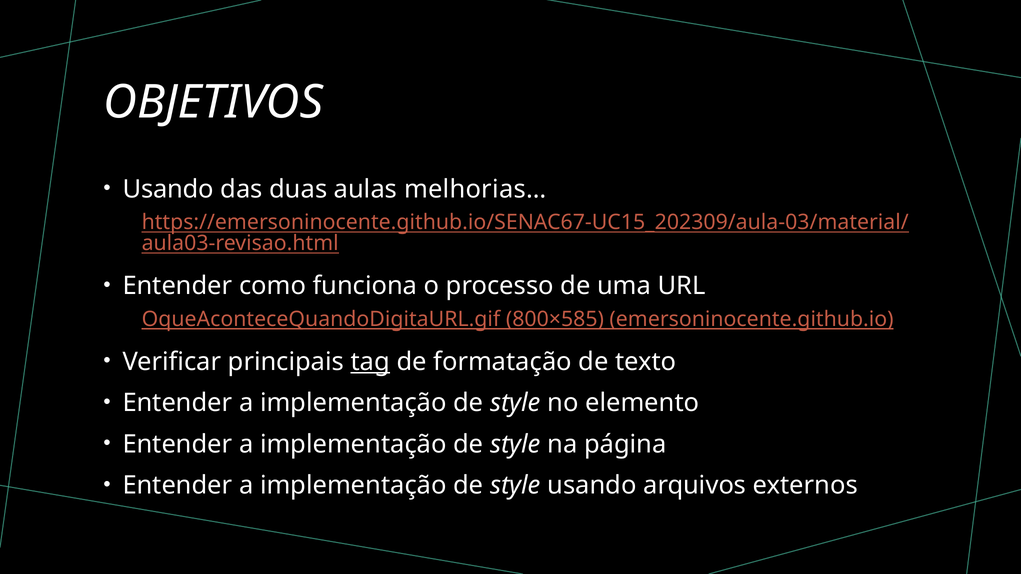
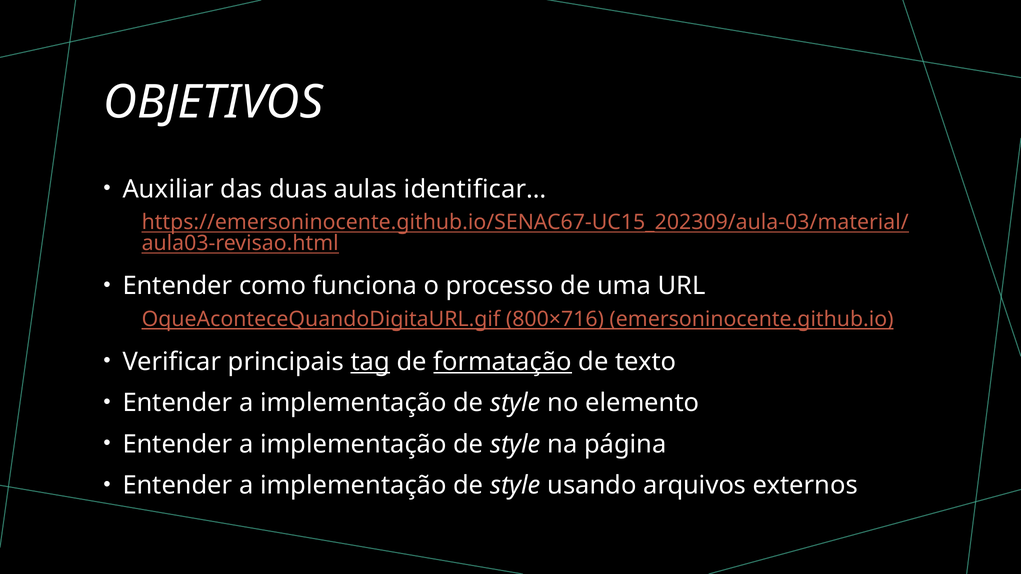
Usando at (168, 189): Usando -> Auxiliar
melhorias…: melhorias… -> identificar…
800×585: 800×585 -> 800×716
formatação underline: none -> present
